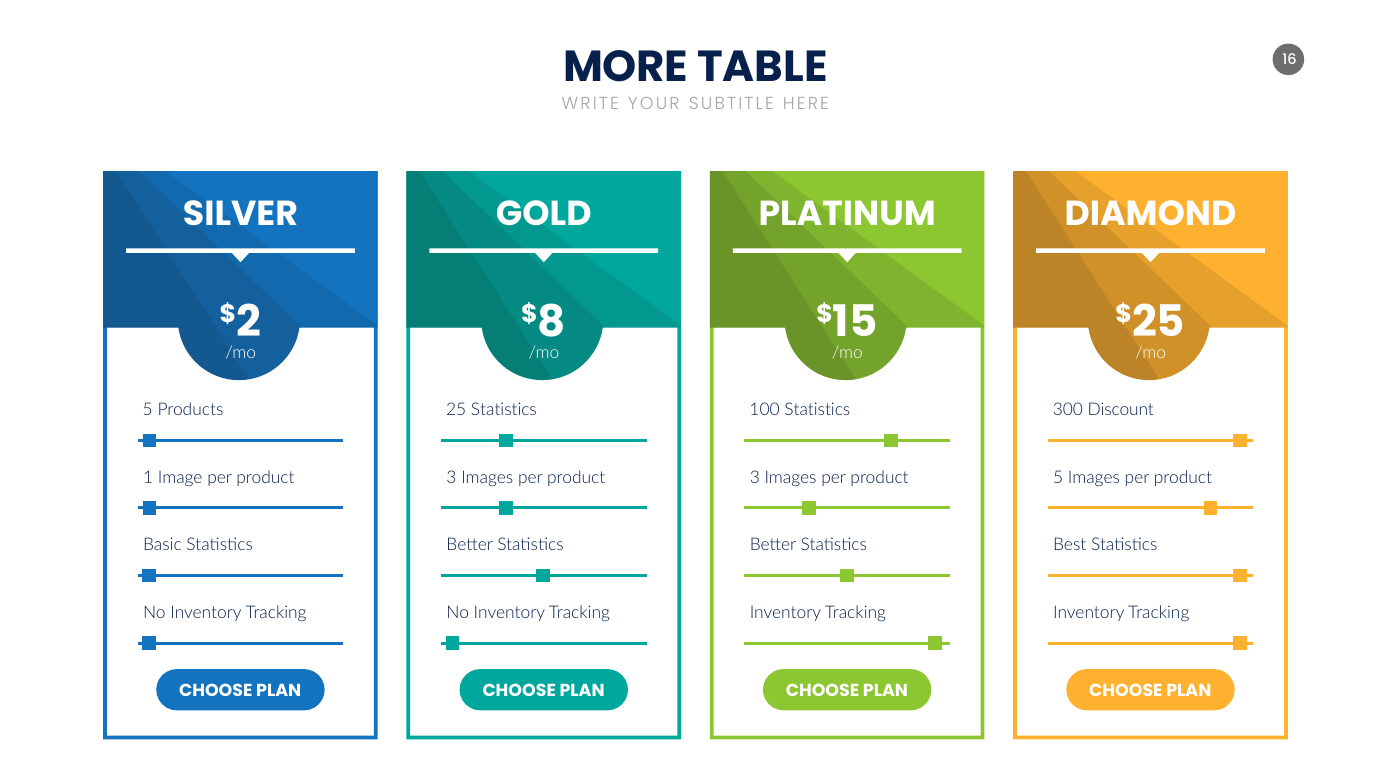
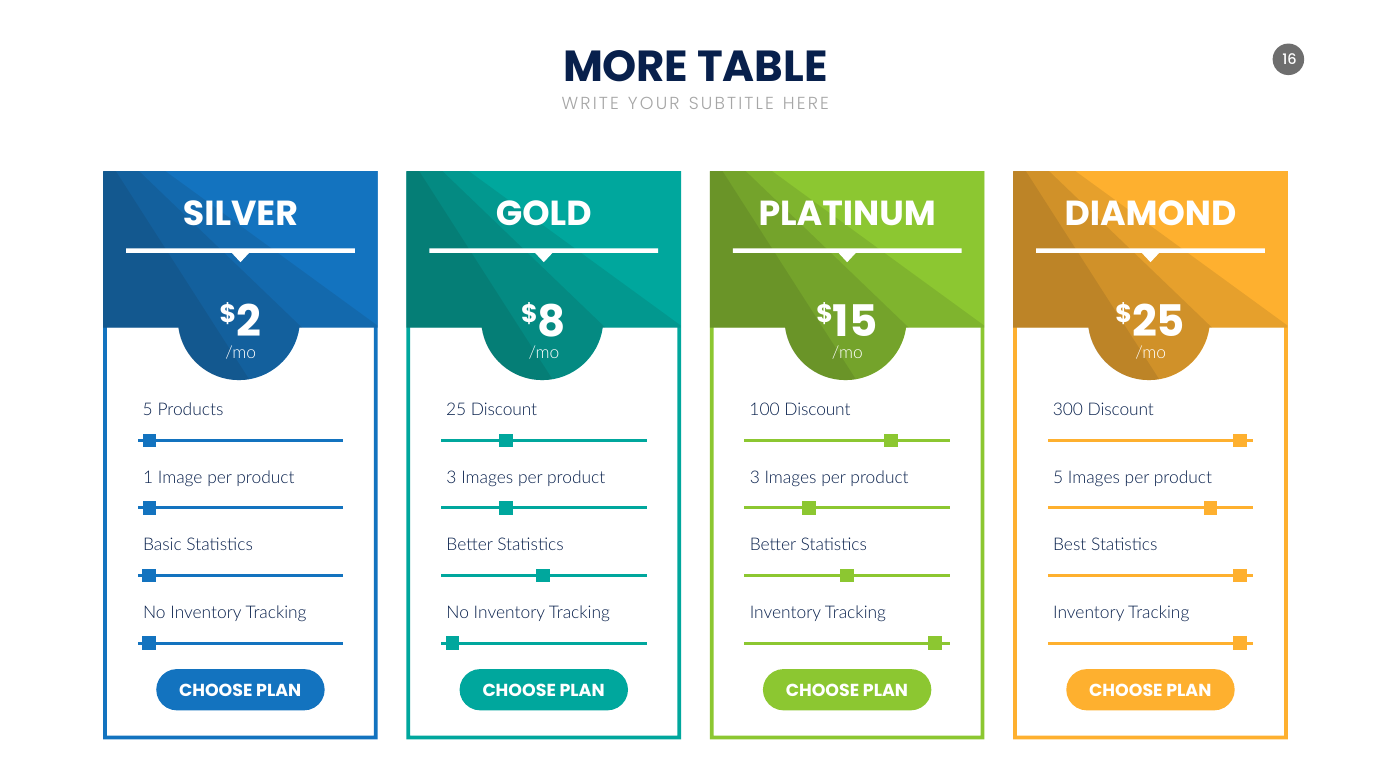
25 Statistics: Statistics -> Discount
100 Statistics: Statistics -> Discount
